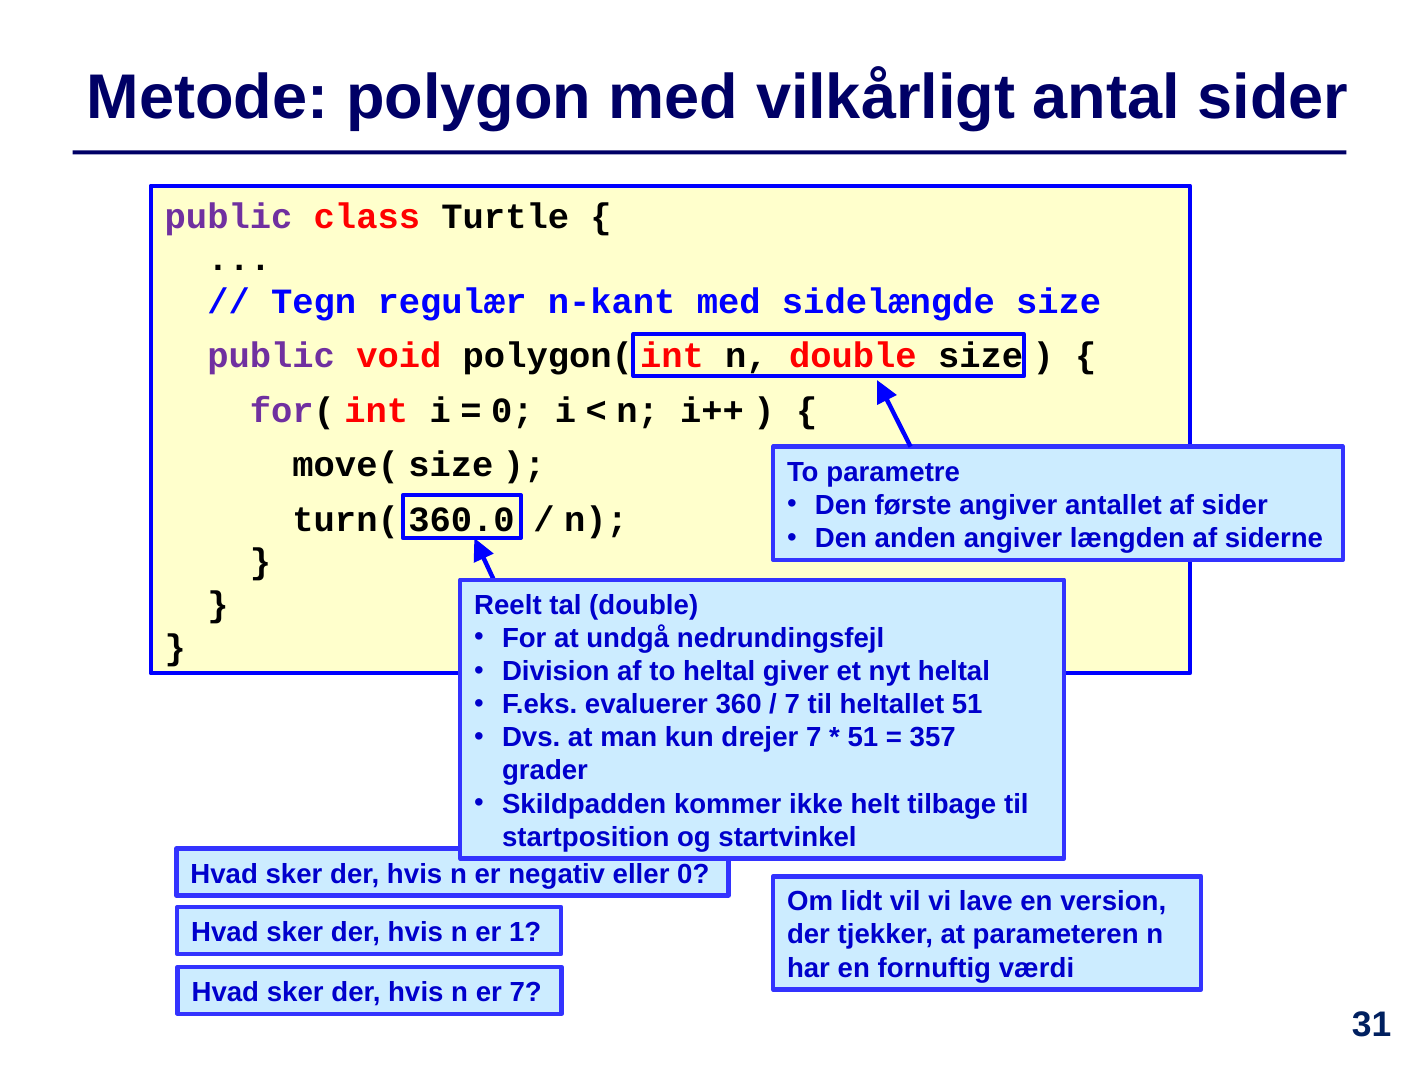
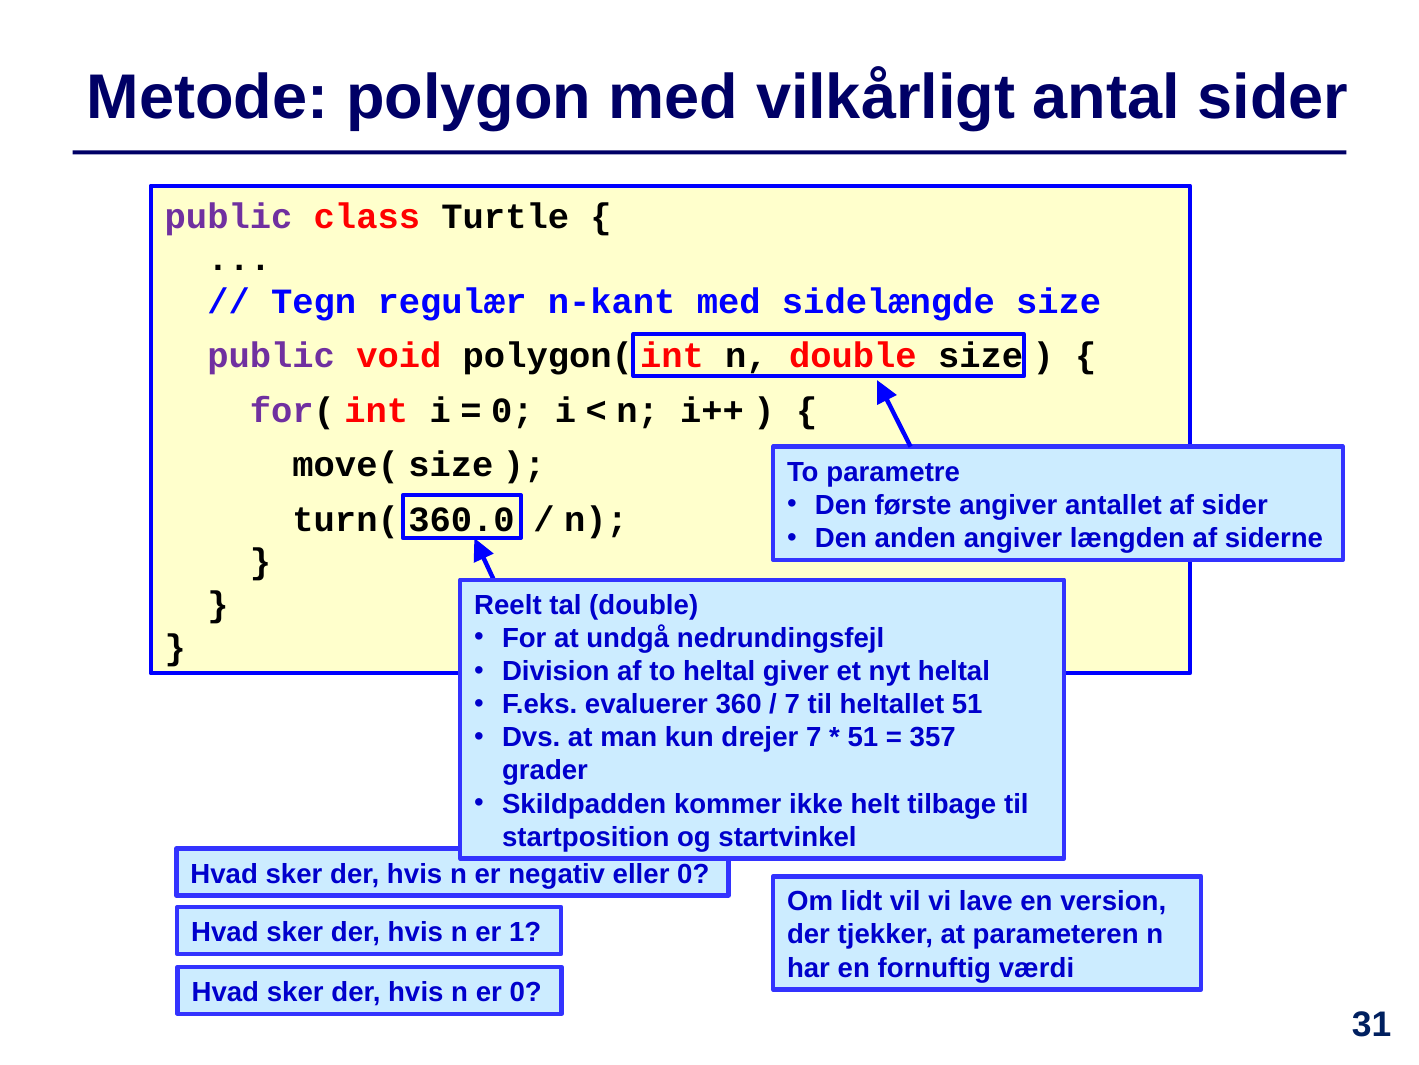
er 7: 7 -> 0
